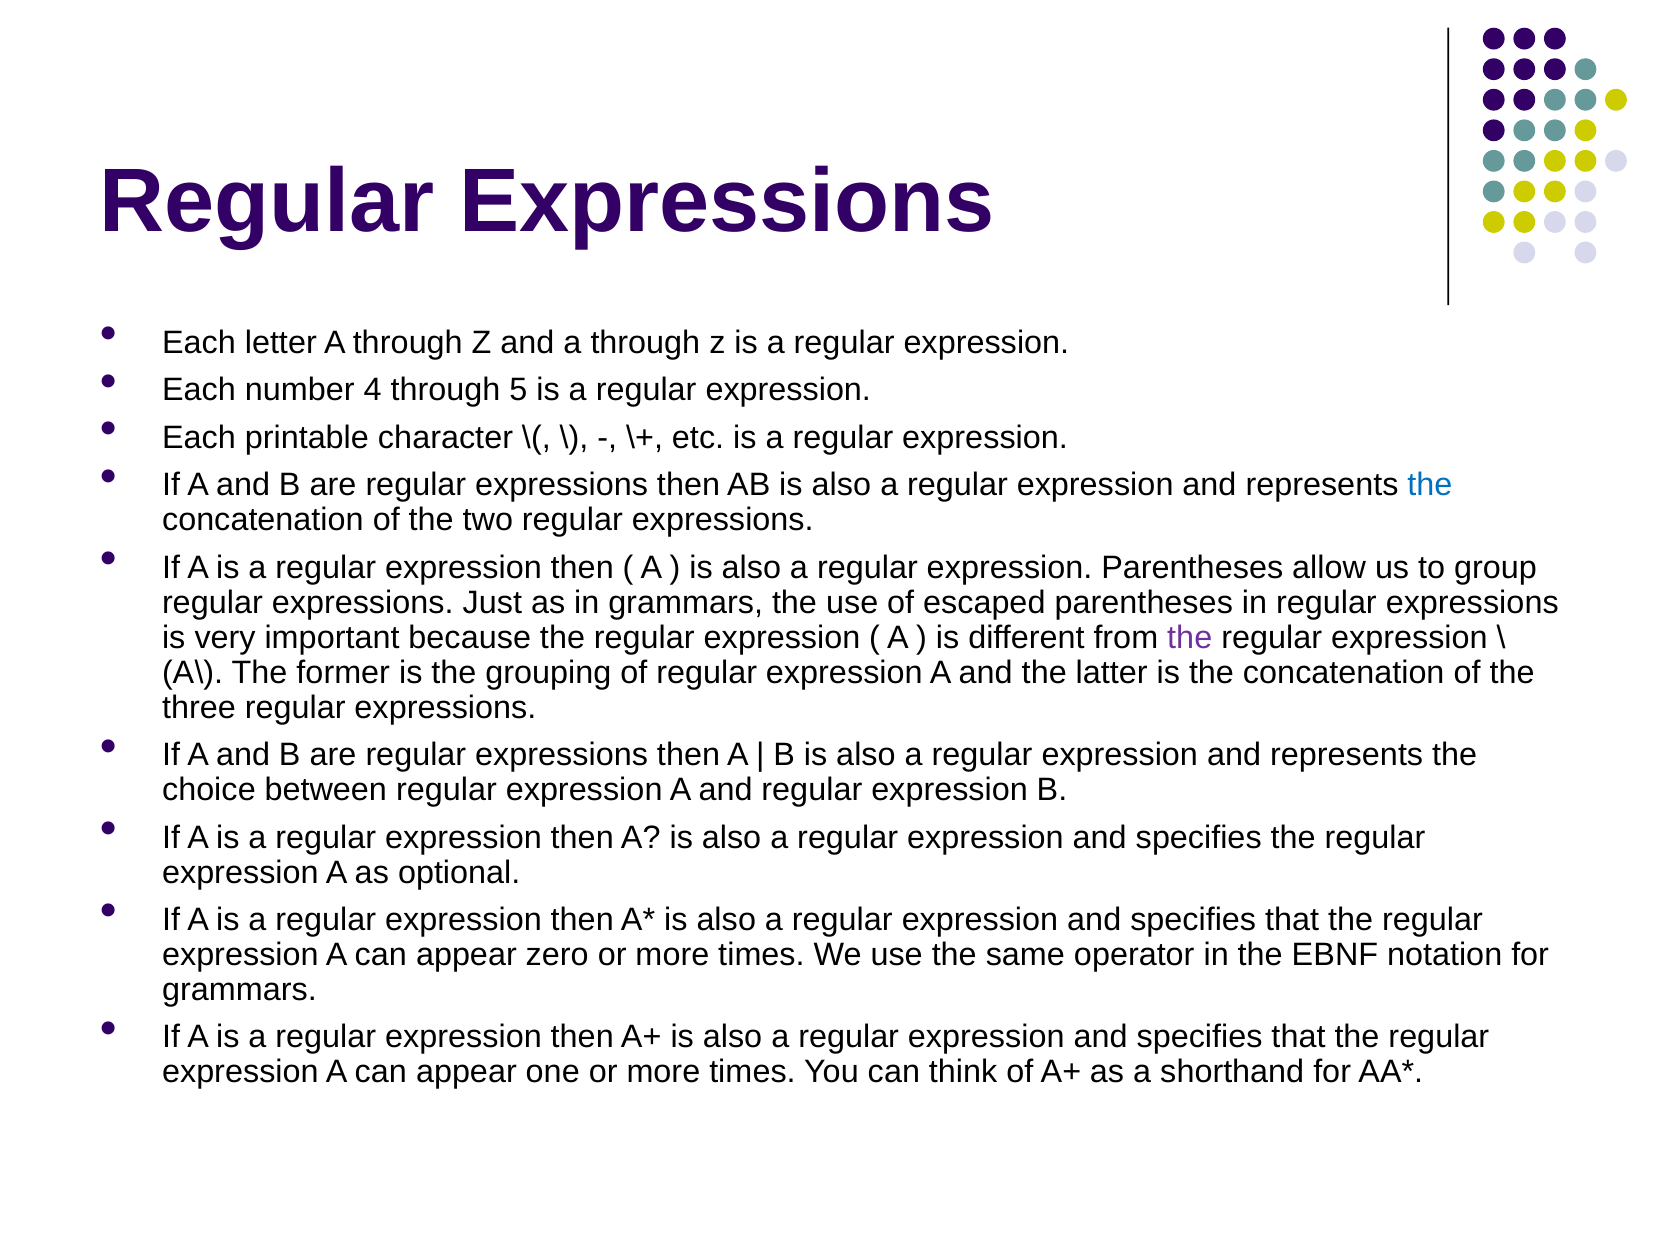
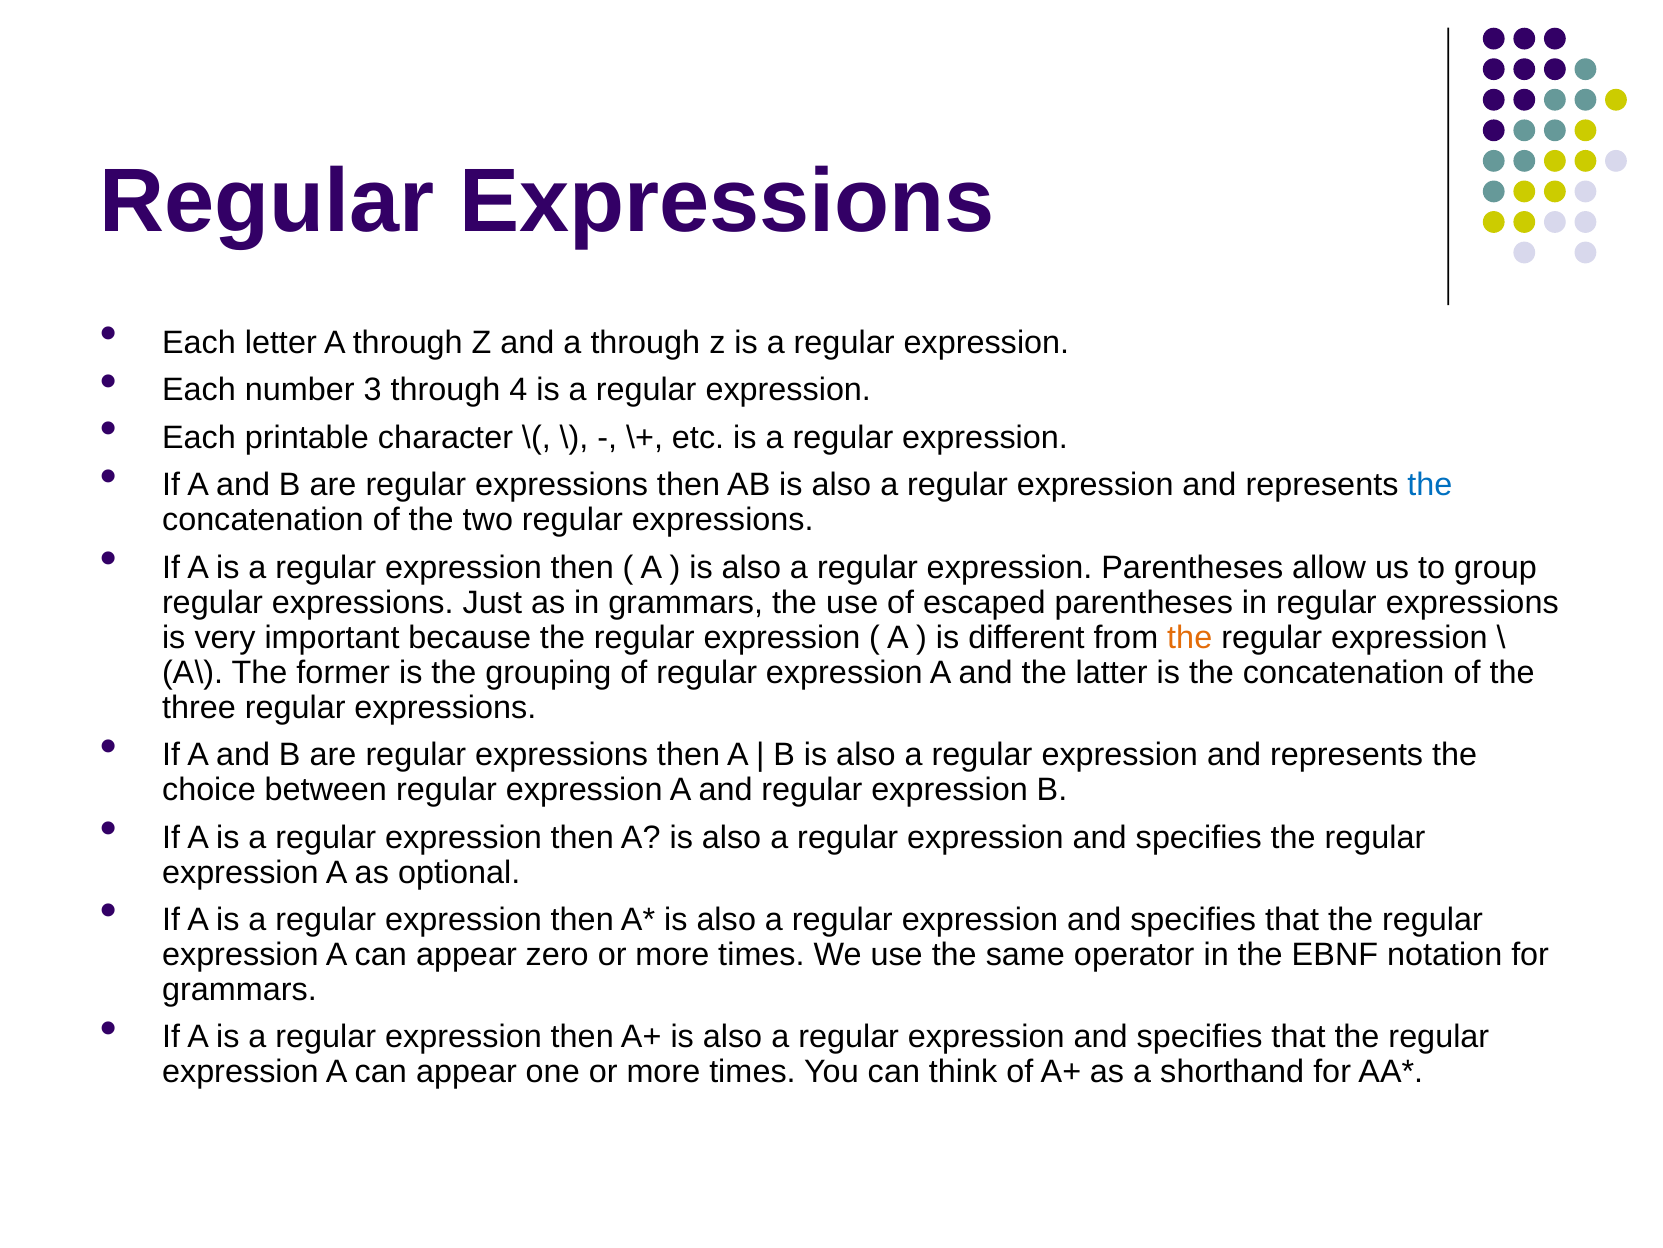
4: 4 -> 3
5: 5 -> 4
the at (1190, 637) colour: purple -> orange
